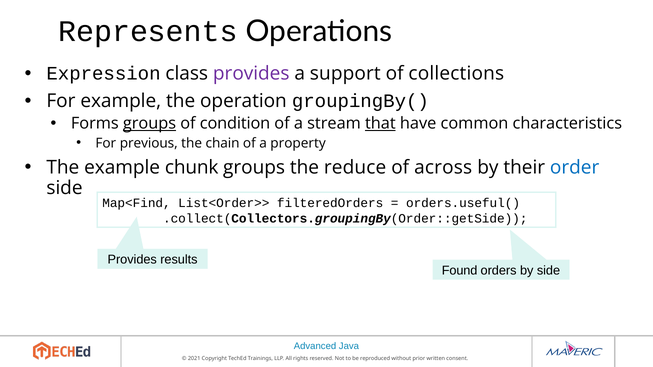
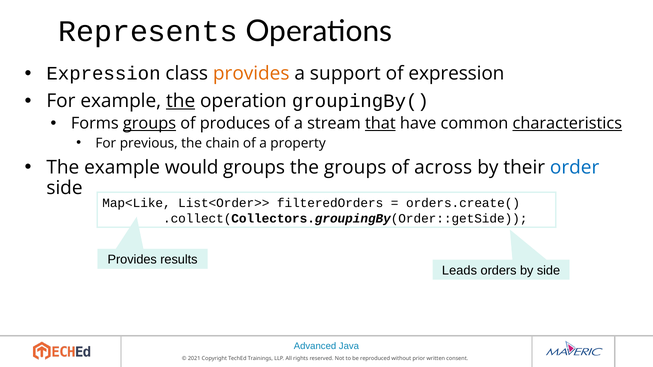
provides at (251, 74) colour: purple -> orange
of collections: collections -> expression
the at (181, 101) underline: none -> present
condition: condition -> produces
characteristics underline: none -> present
chunk: chunk -> would
the reduce: reduce -> groups
Map<Find: Map<Find -> Map<Like
orders.useful(: orders.useful( -> orders.create(
Found: Found -> Leads
